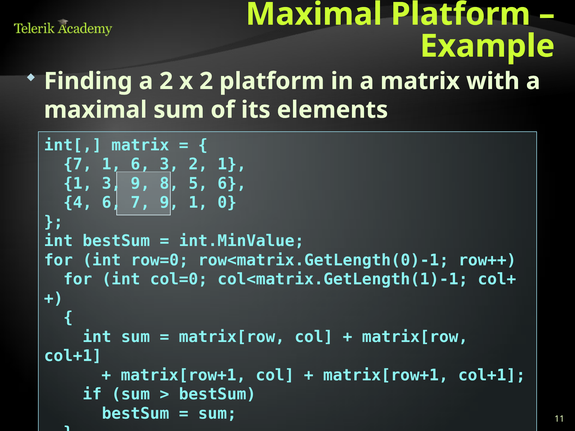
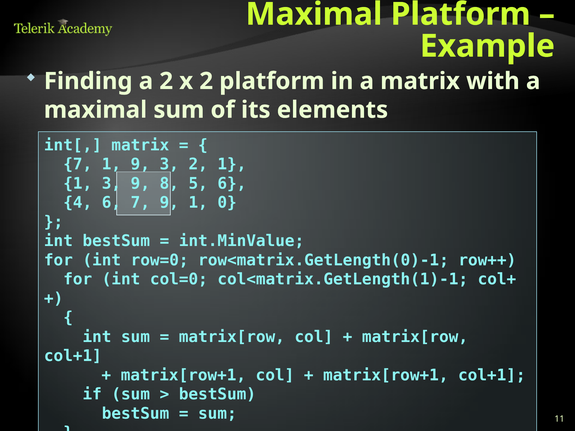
1 6: 6 -> 9
